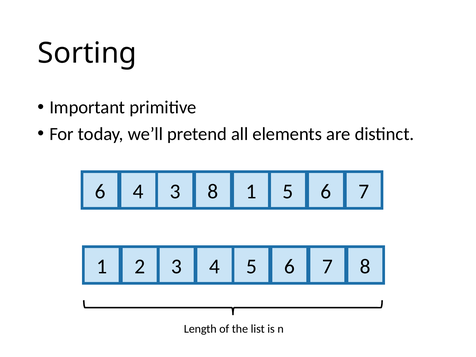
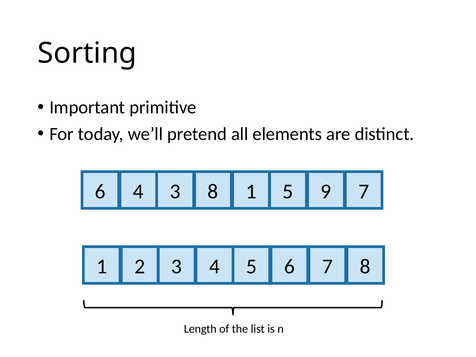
1 5 6: 6 -> 9
